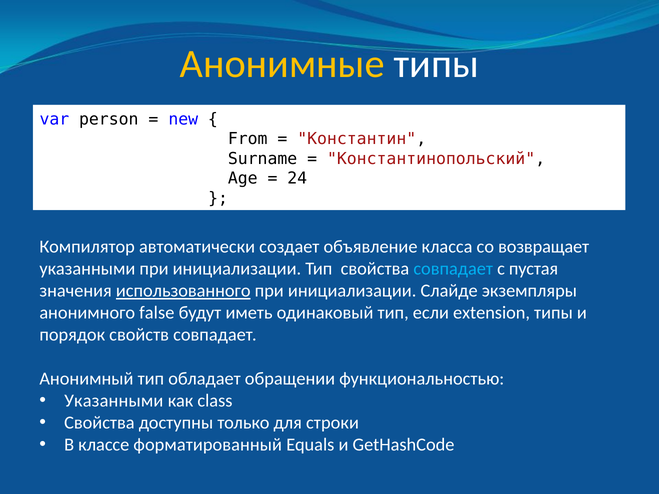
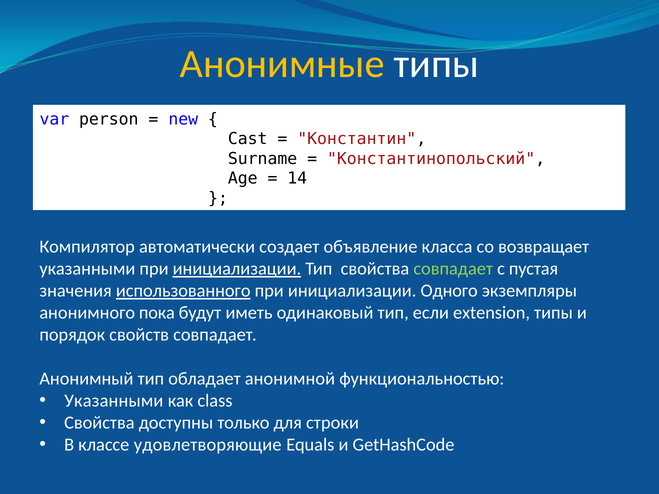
From: From -> Cast
24: 24 -> 14
инициализации at (237, 269) underline: none -> present
совпадает at (453, 269) colour: light blue -> light green
Слайде: Слайде -> Одного
false: false -> пока
обращении: обращении -> анонимной
форматированный: форматированный -> удовлетворяющие
